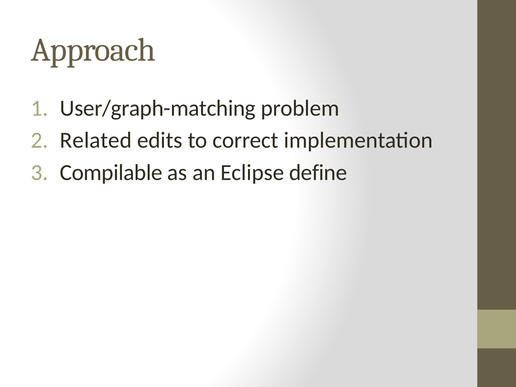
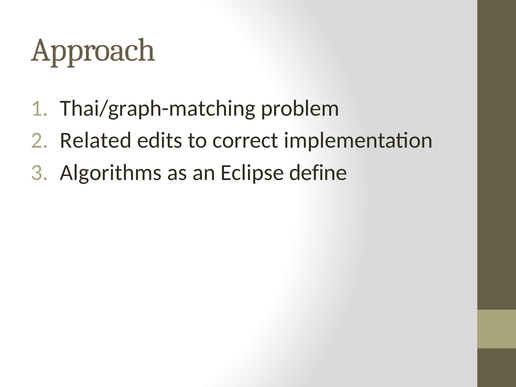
User/graph-matching: User/graph-matching -> Thai/graph-matching
Compilable: Compilable -> Algorithms
